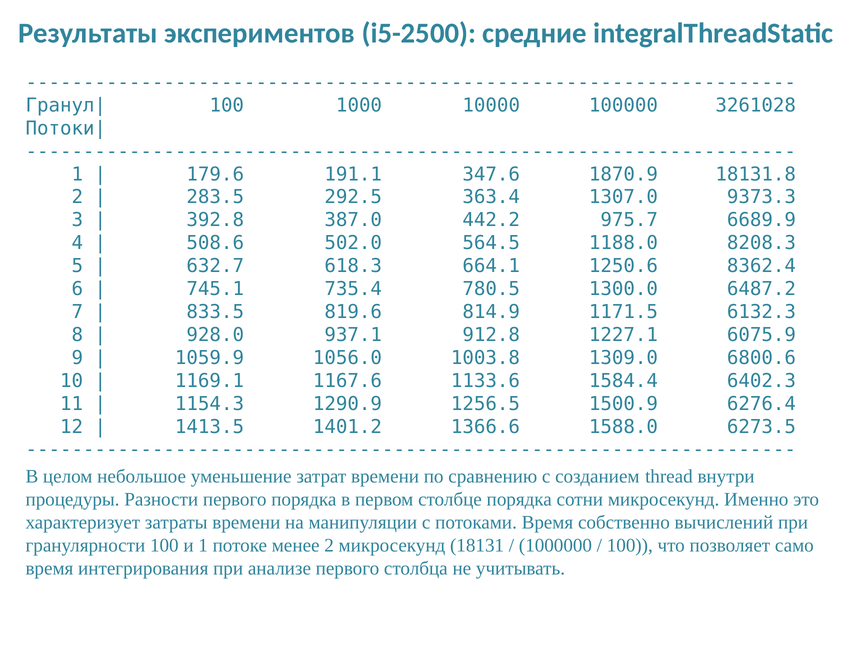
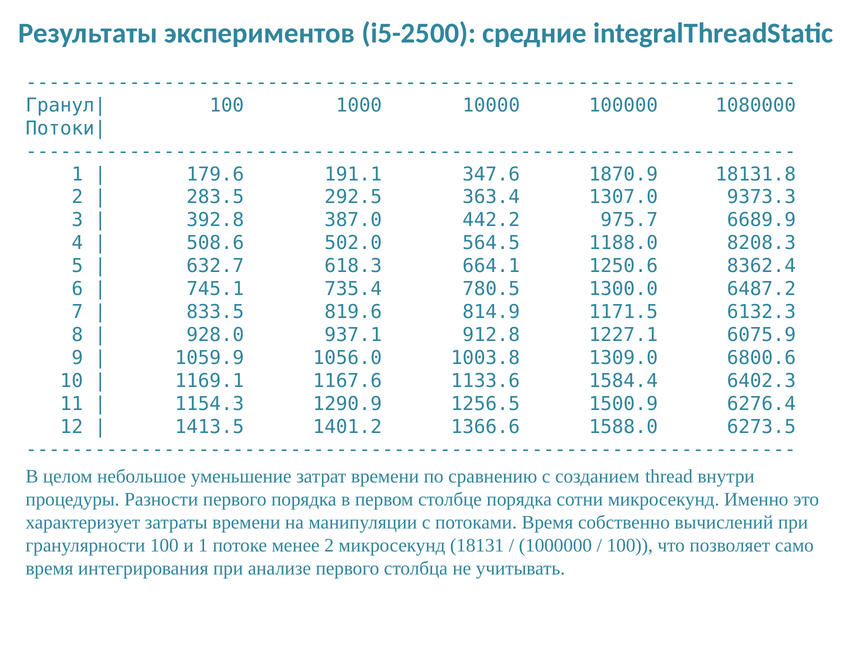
3261028: 3261028 -> 1080000
